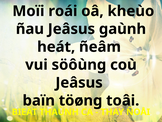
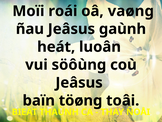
kheùo: kheùo -> vaøng
ñeâm: ñeâm -> luoân
